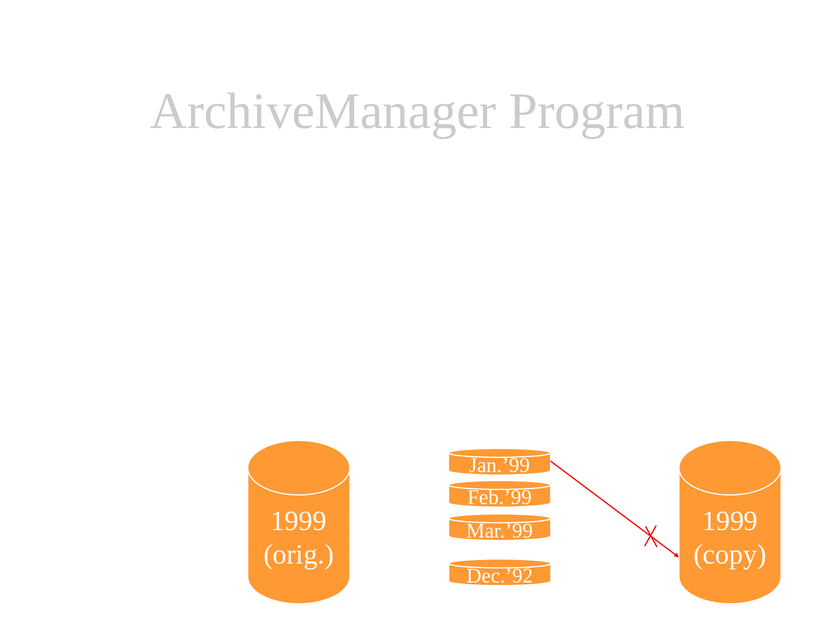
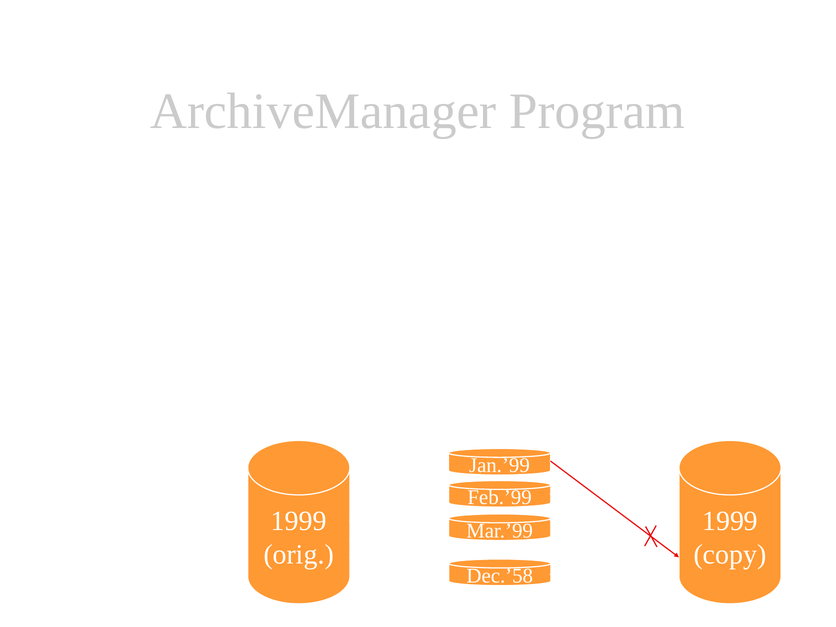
Dec.’92: Dec.’92 -> Dec.’58
